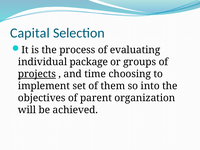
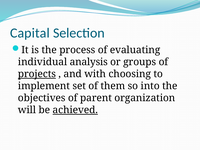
package: package -> analysis
time: time -> with
achieved underline: none -> present
